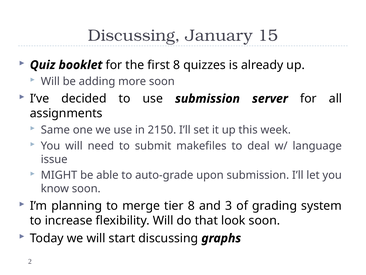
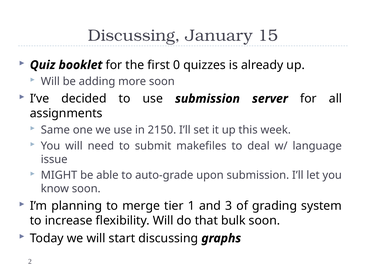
first 8: 8 -> 0
tier 8: 8 -> 1
look: look -> bulk
